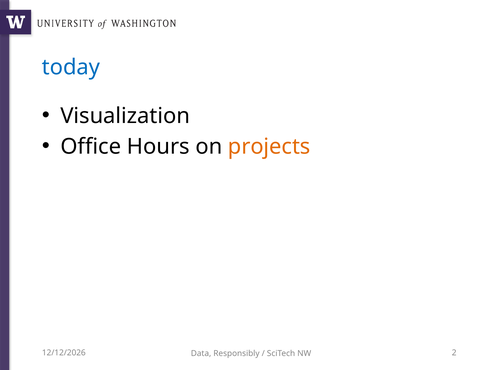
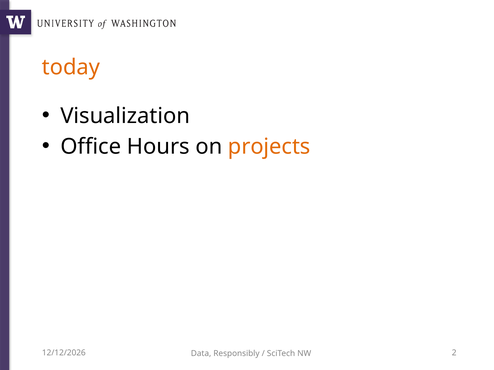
today colour: blue -> orange
